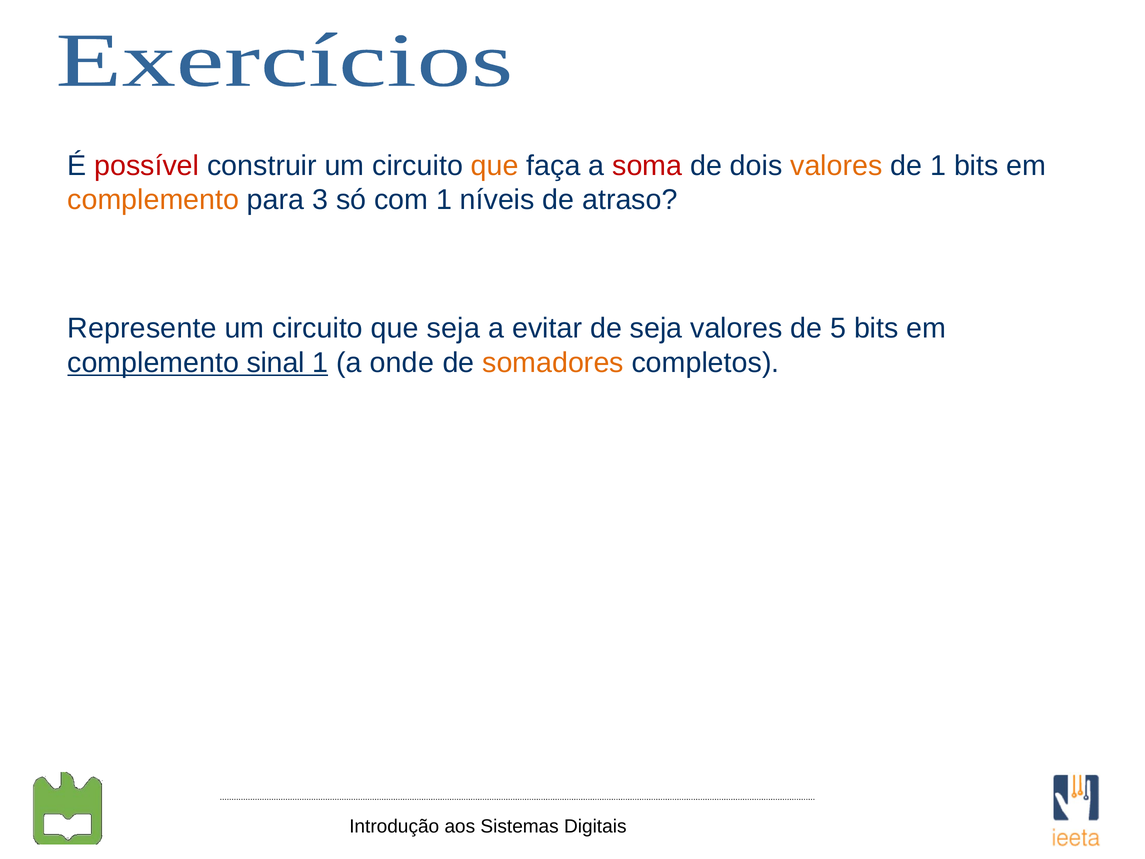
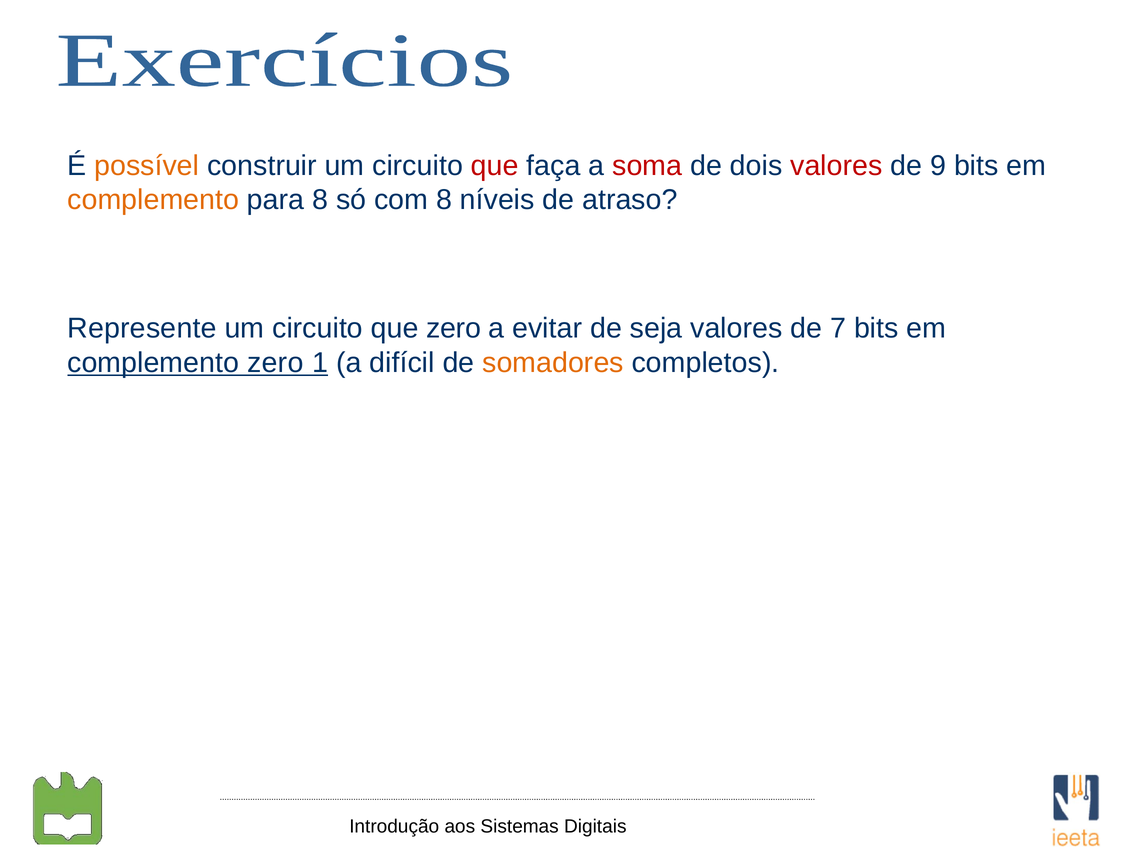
possível colour: red -> orange
que at (495, 166) colour: orange -> red
valores at (836, 166) colour: orange -> red
de 1: 1 -> 9
para 3: 3 -> 8
com 1: 1 -> 8
que seja: seja -> zero
5: 5 -> 7
complemento sinal: sinal -> zero
onde: onde -> difícil
